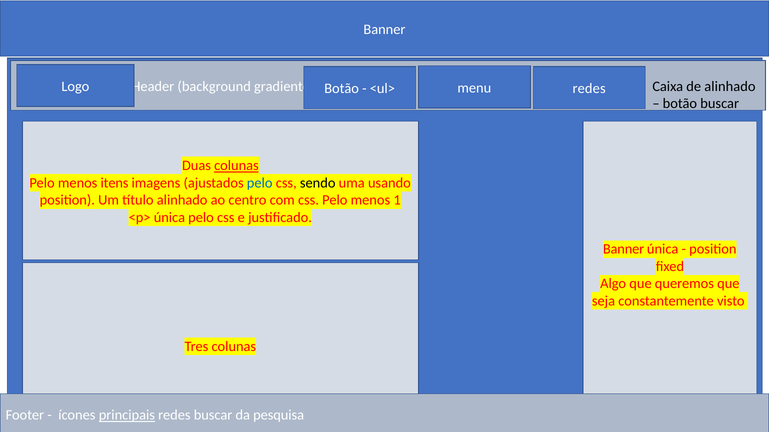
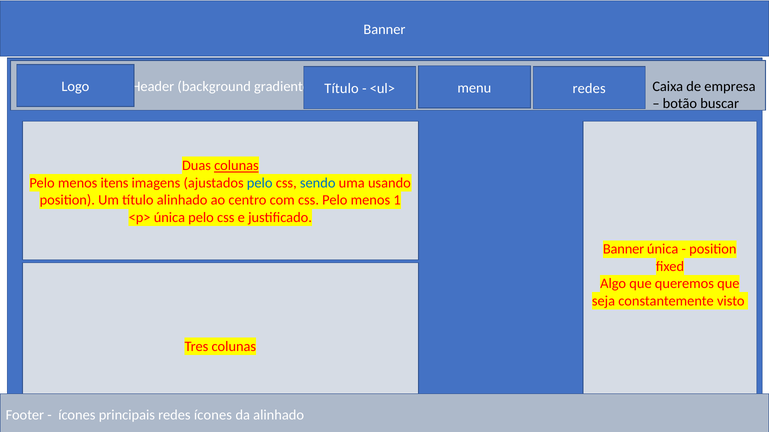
Botão at (342, 89): Botão -> Título
de alinhado: alinhado -> empresa
sendo colour: black -> blue
principais underline: present -> none
redes buscar: buscar -> ícones
da pesquisa: pesquisa -> alinhado
